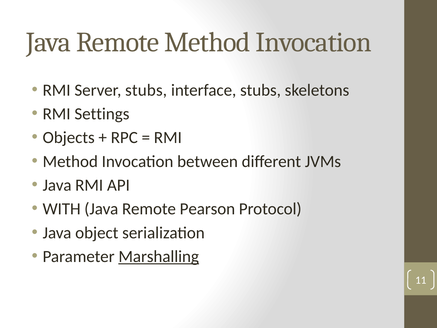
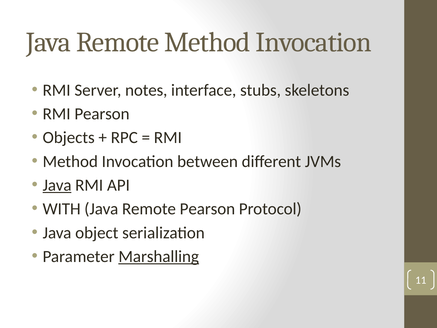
Server stubs: stubs -> notes
RMI Settings: Settings -> Pearson
Java at (57, 185) underline: none -> present
